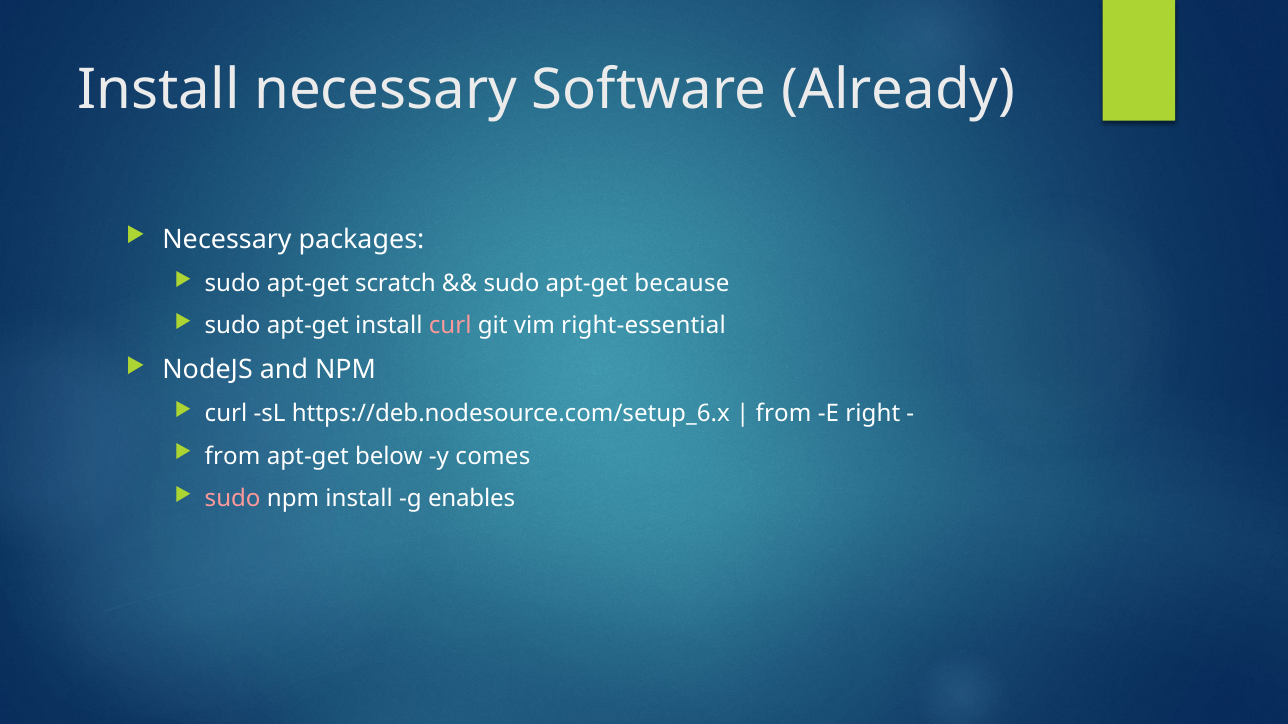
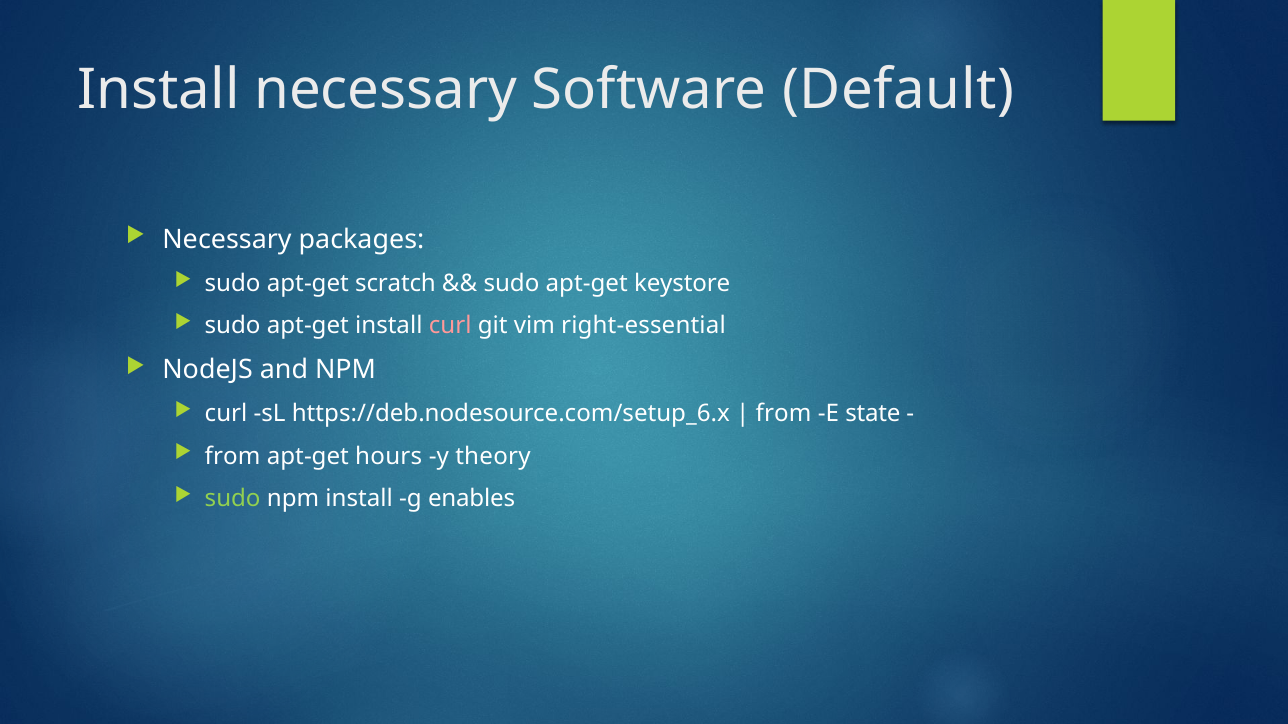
Already: Already -> Default
because: because -> keystore
right: right -> state
below: below -> hours
comes: comes -> theory
sudo at (233, 499) colour: pink -> light green
